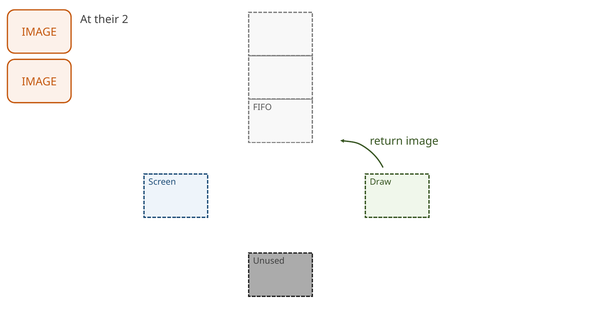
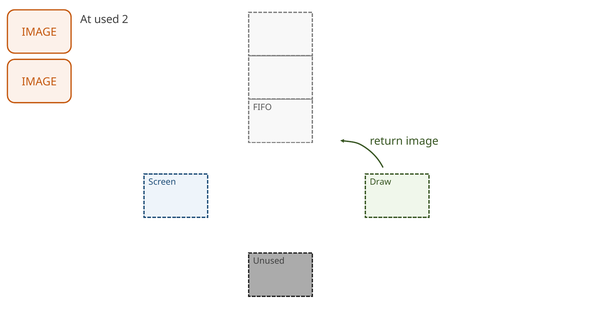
their: their -> used
